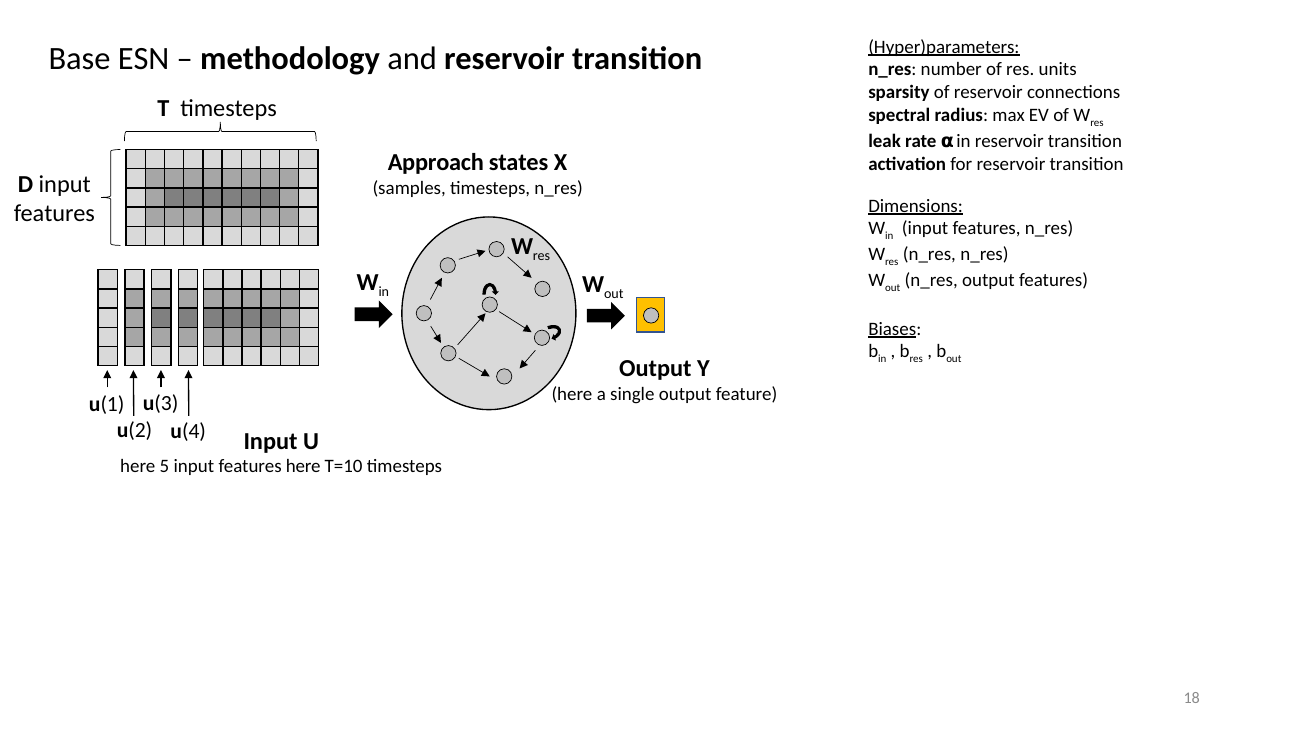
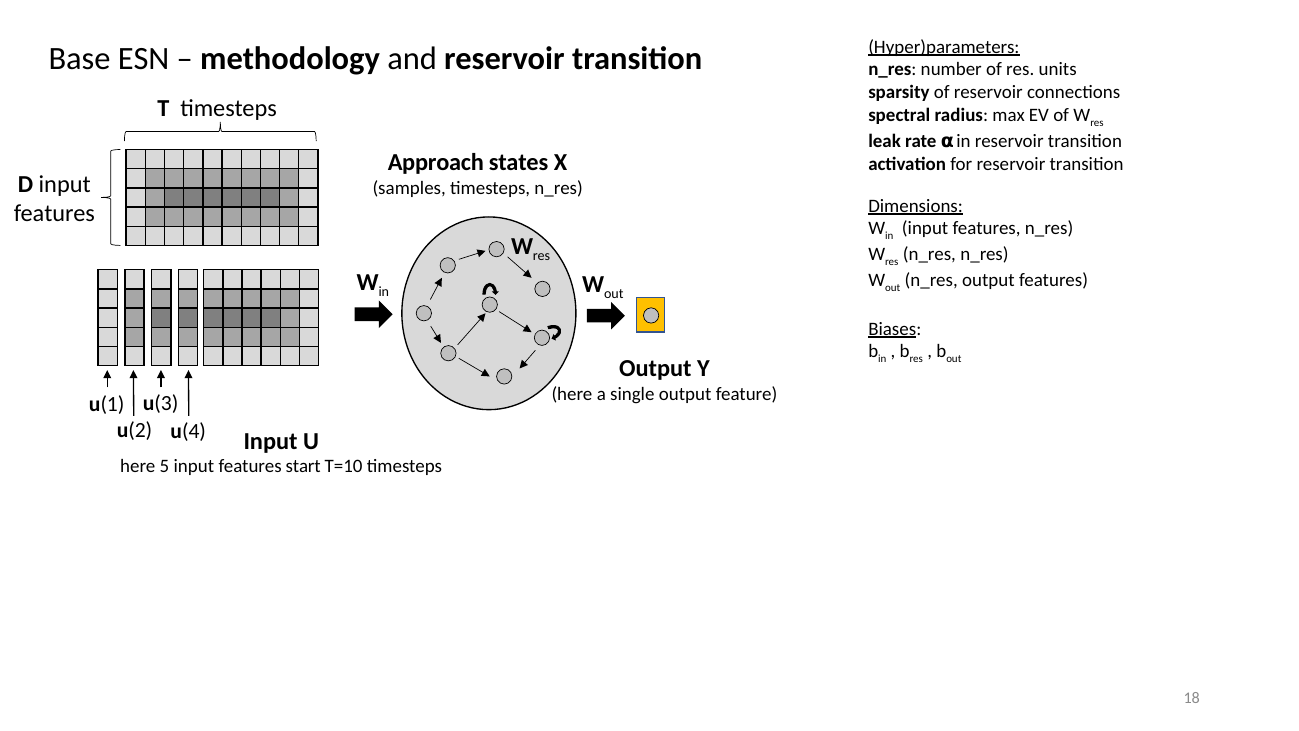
features here: here -> start
